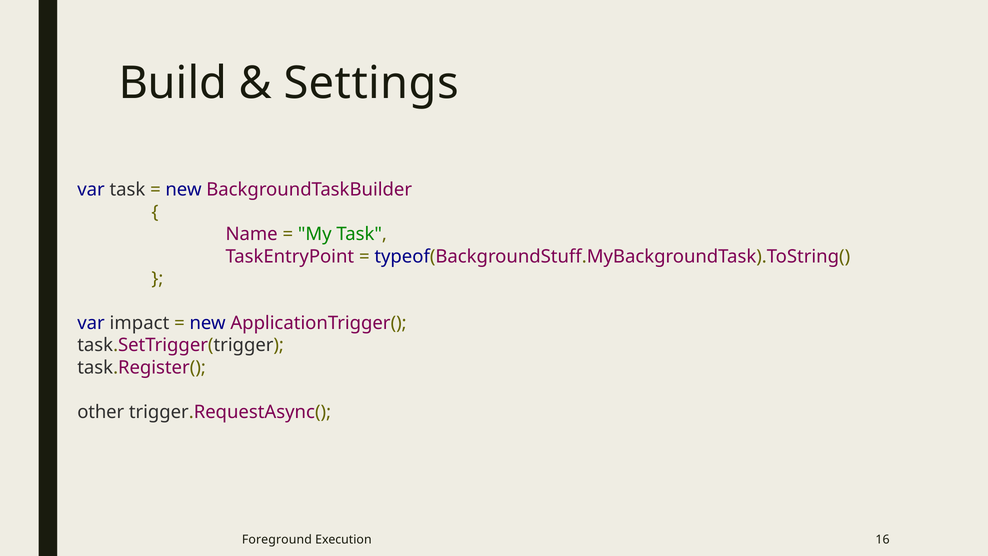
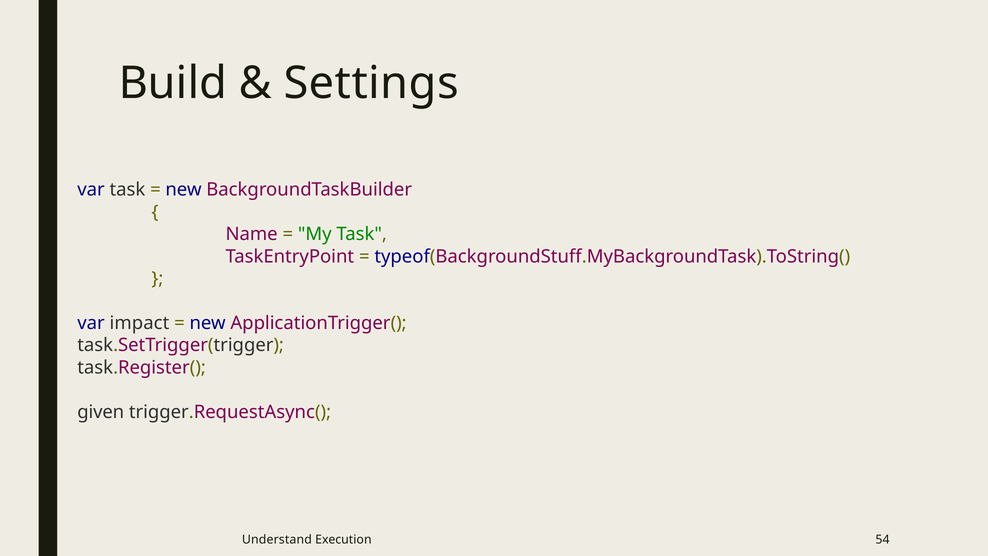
other: other -> given
Foreground: Foreground -> Understand
16: 16 -> 54
